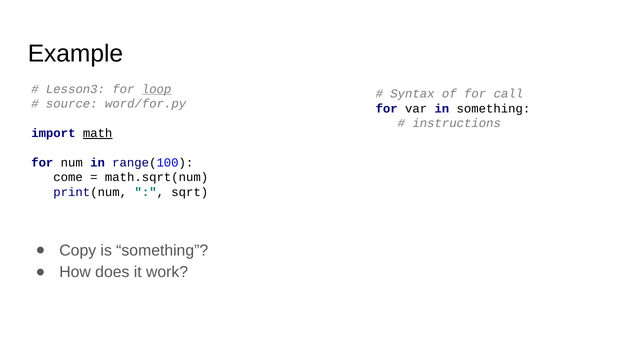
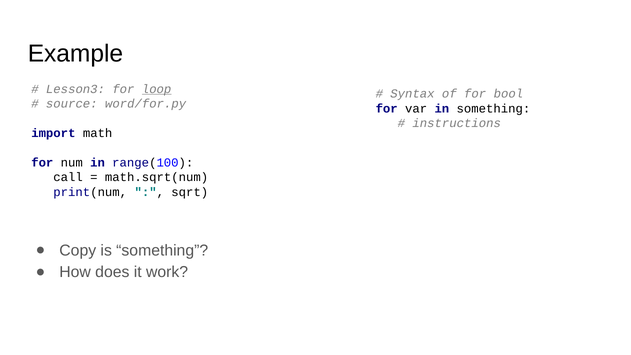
call: call -> bool
math underline: present -> none
come: come -> call
